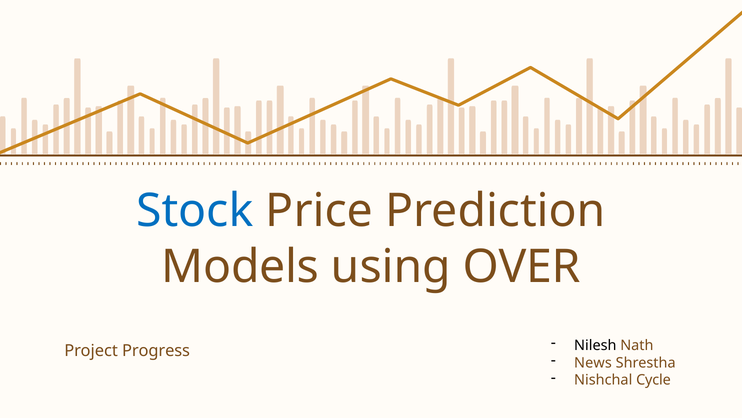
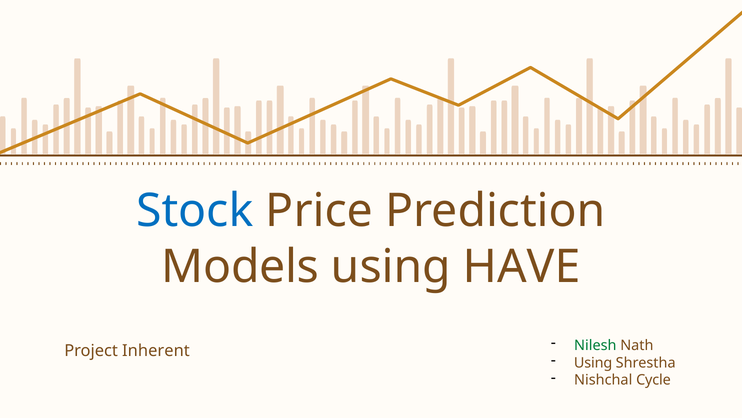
OVER: OVER -> HAVE
Nilesh colour: black -> green
Progress: Progress -> Inherent
News at (593, 362): News -> Using
